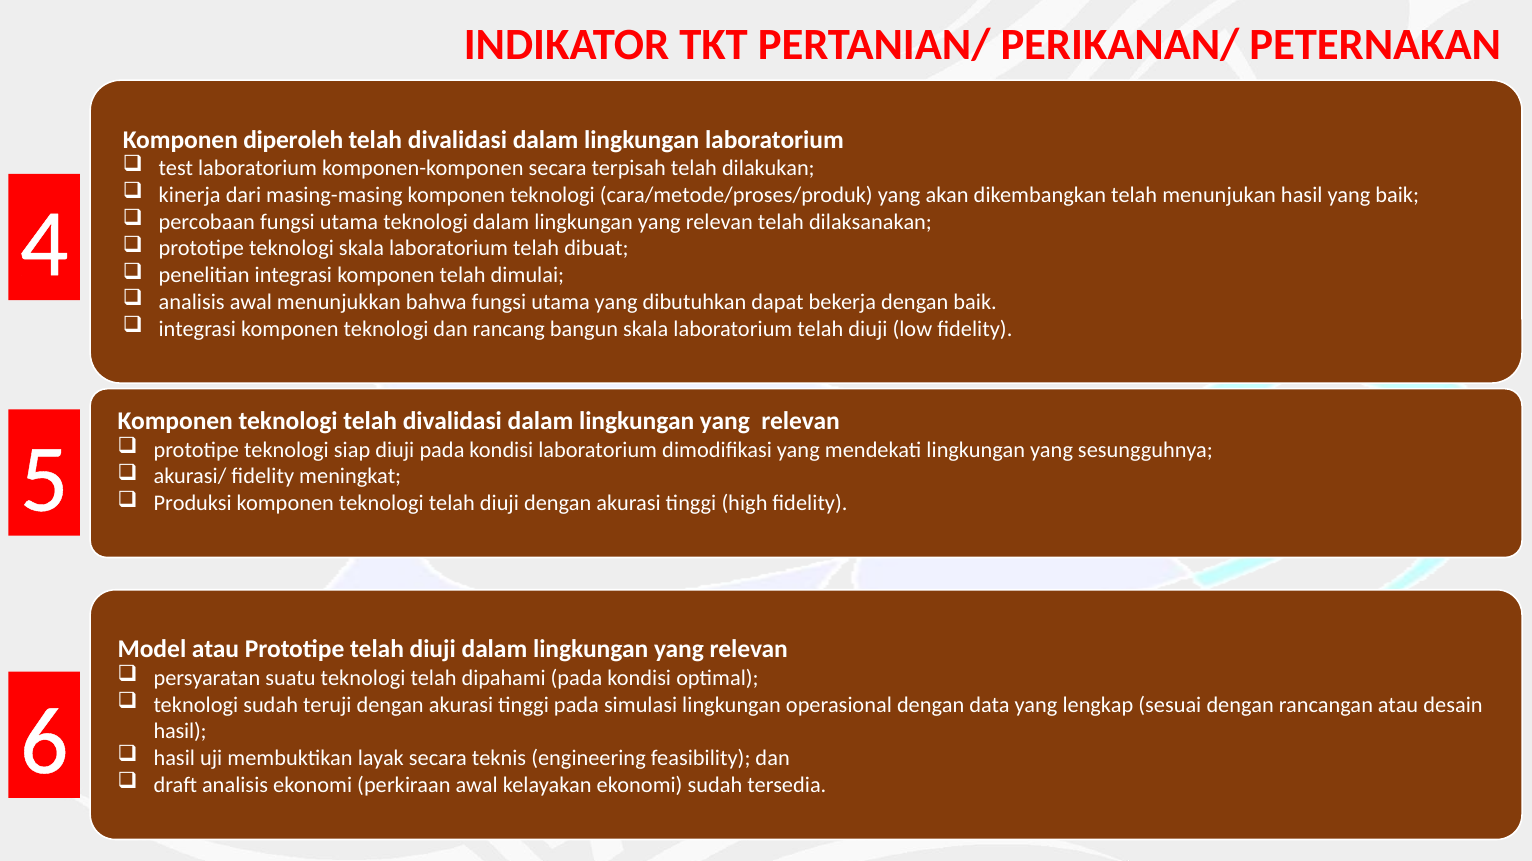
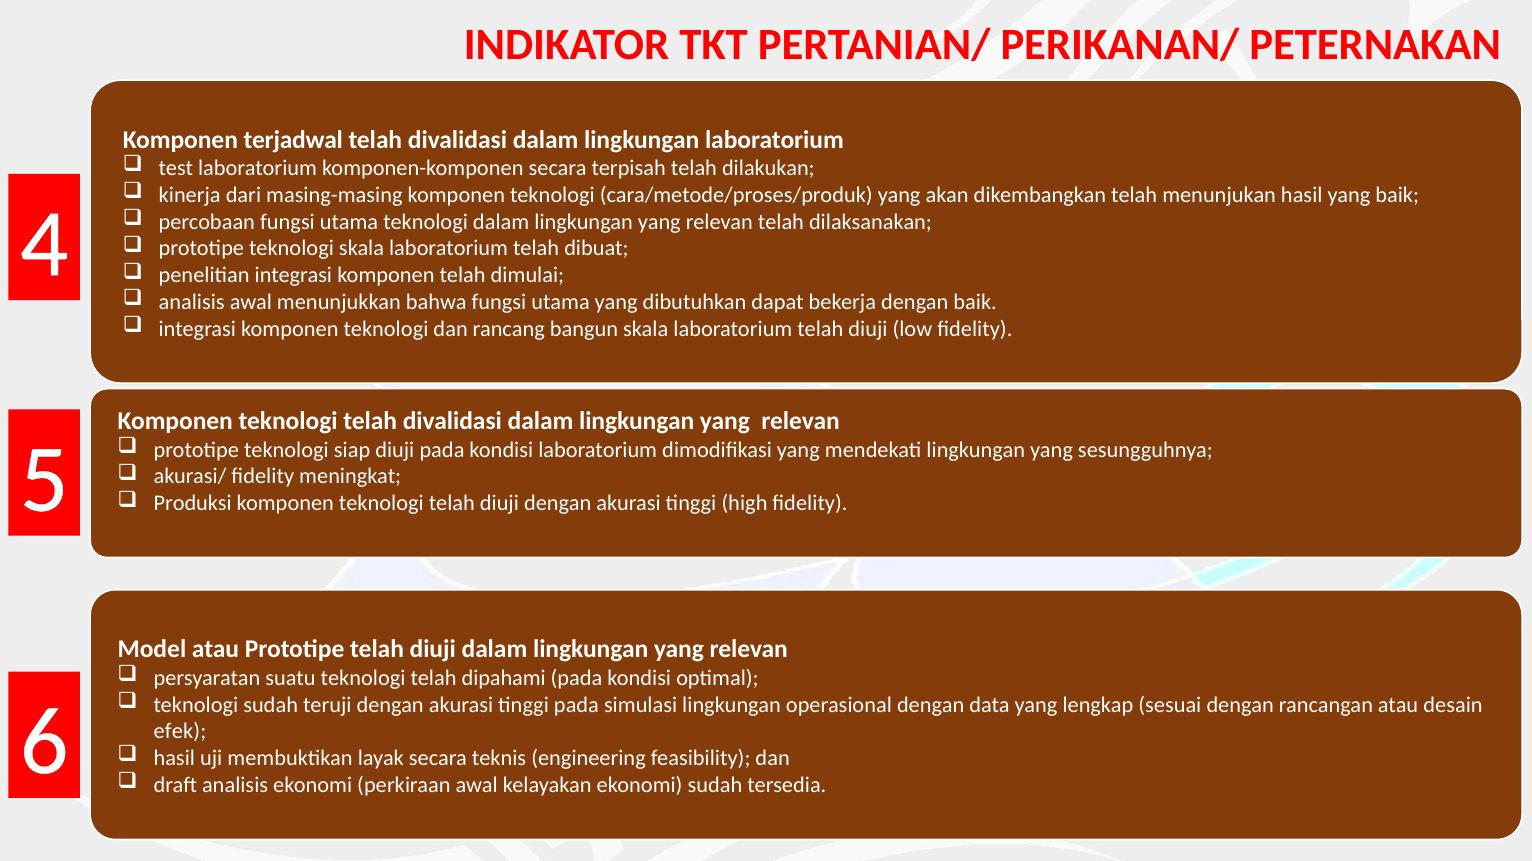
diperoleh: diperoleh -> terjadwal
hasil at (180, 732): hasil -> efek
